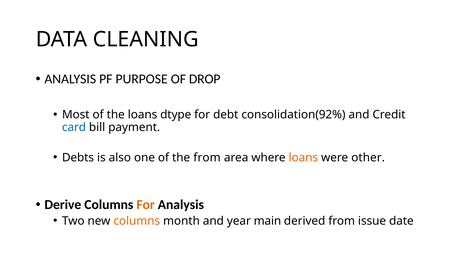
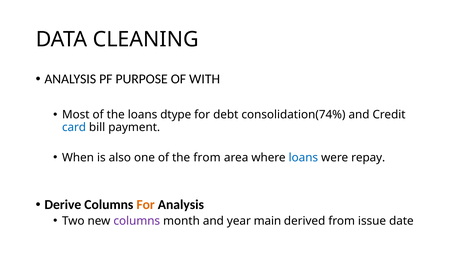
DROP: DROP -> WITH
consolidation(92%: consolidation(92% -> consolidation(74%
Debts: Debts -> When
loans at (303, 158) colour: orange -> blue
other: other -> repay
columns at (137, 221) colour: orange -> purple
